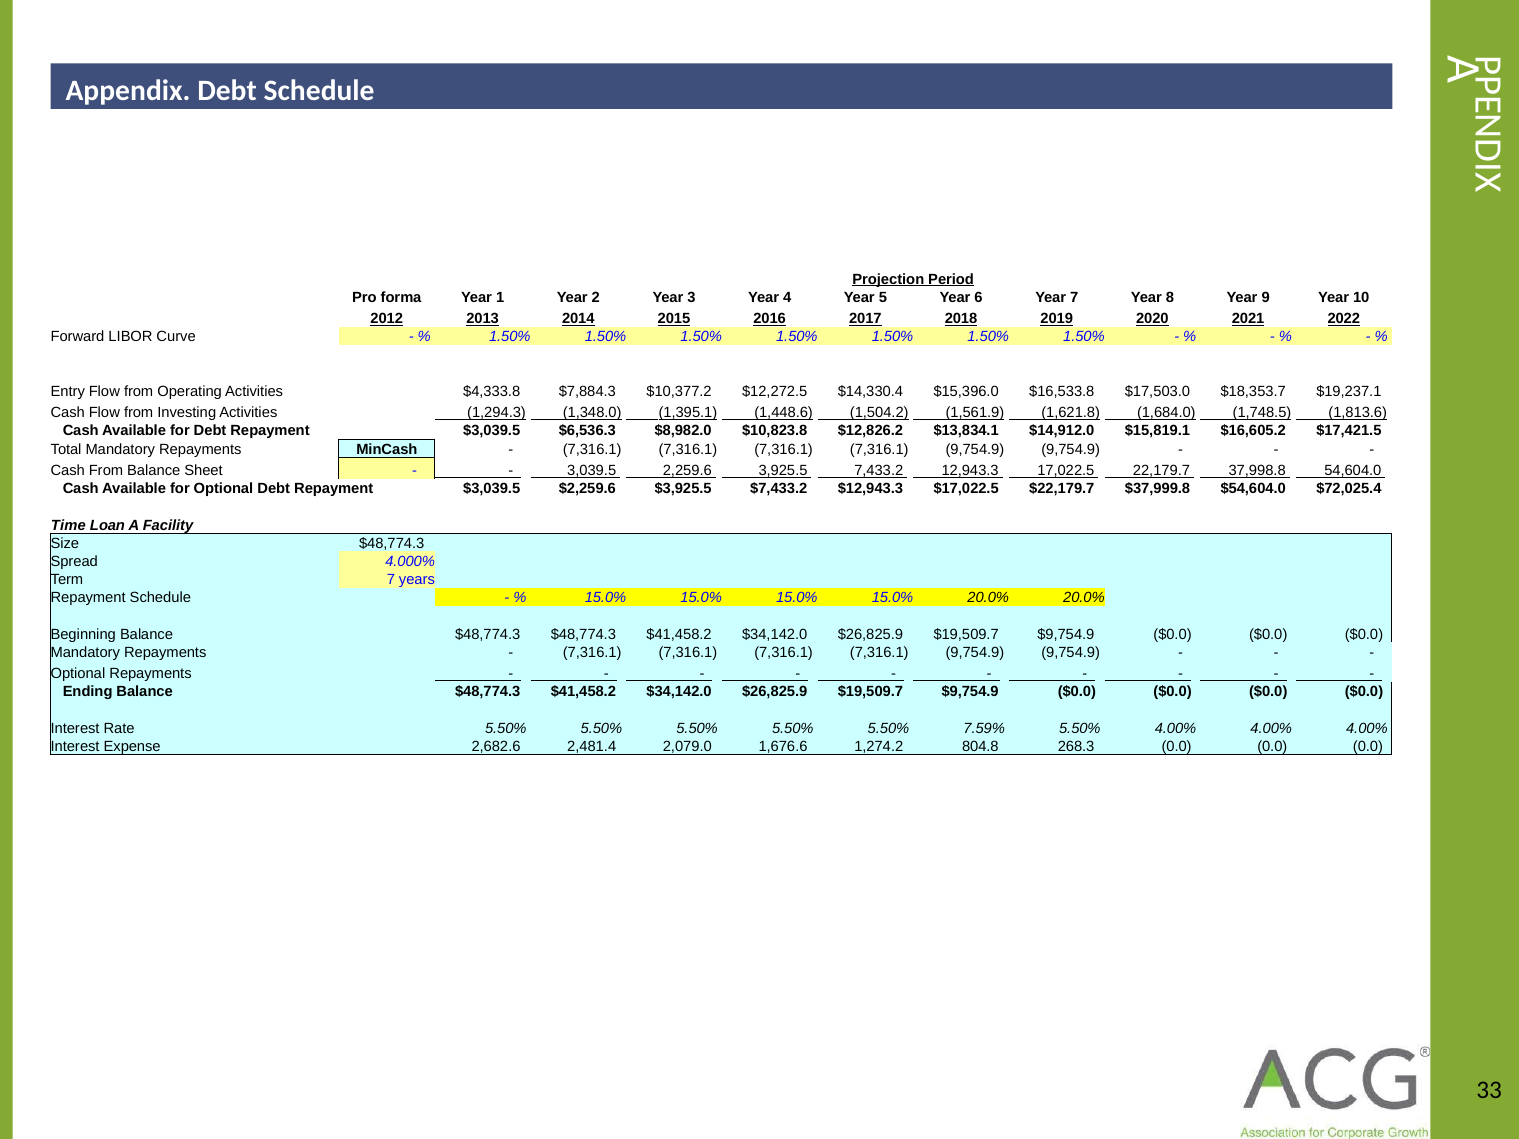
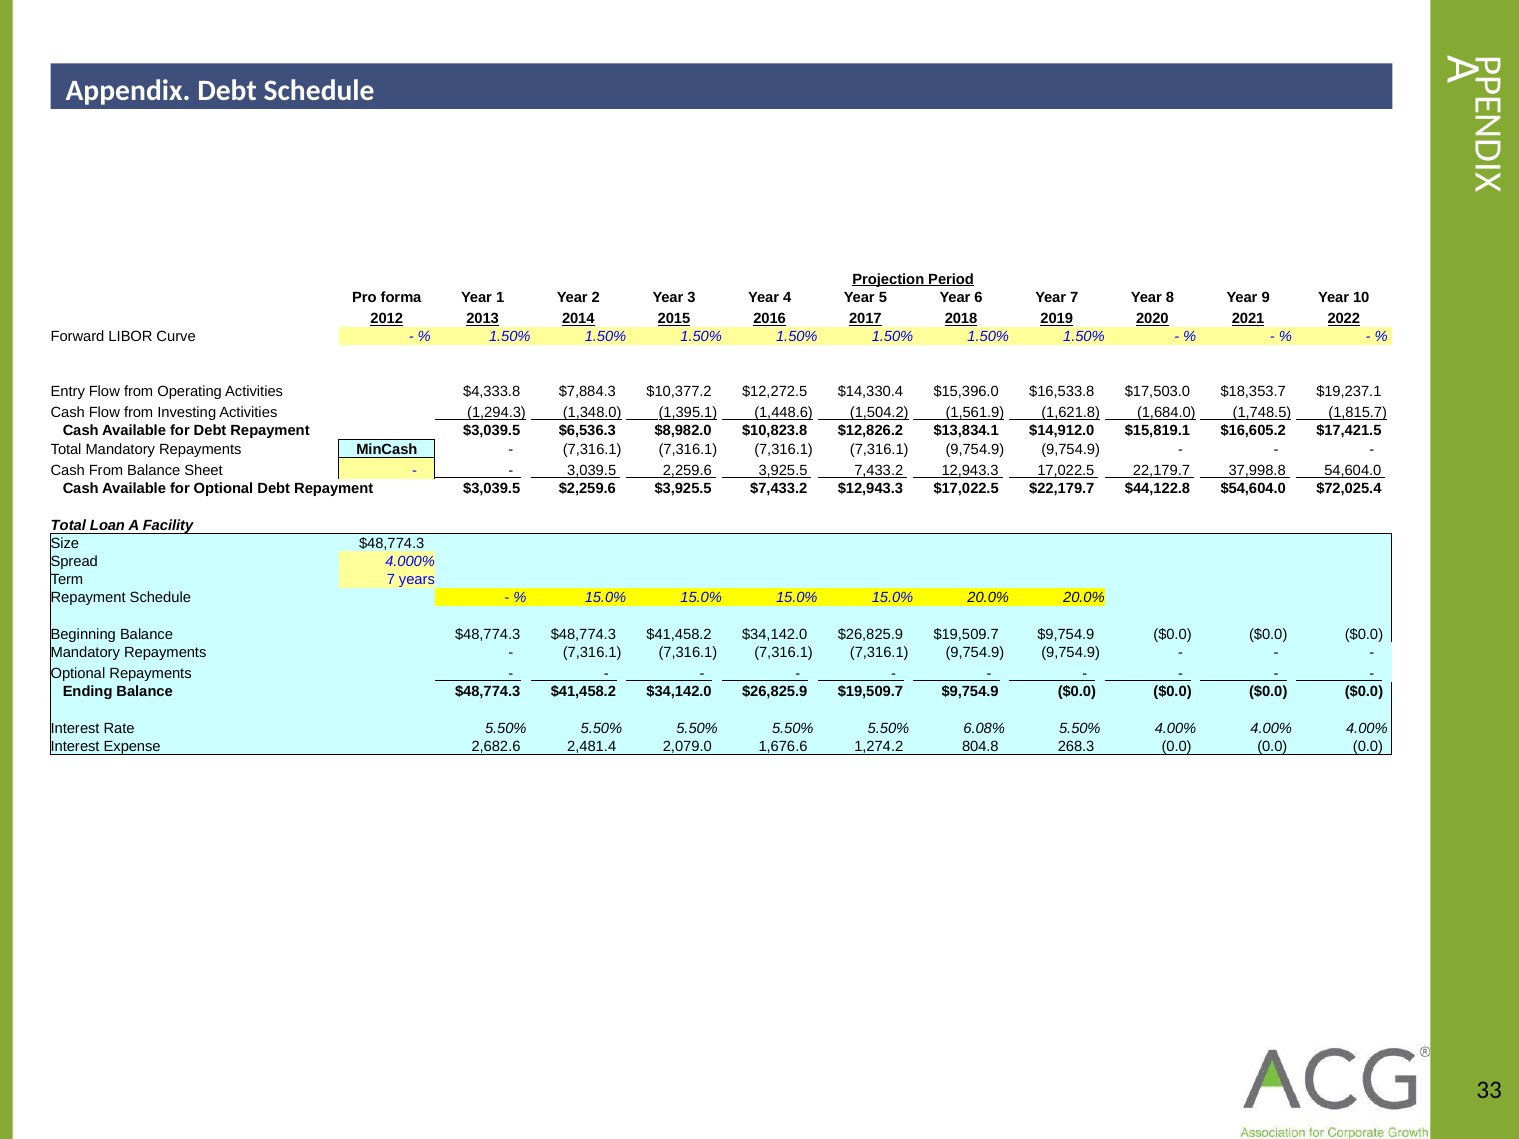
1,813.6: 1,813.6 -> 1,815.7
$37,999.8: $37,999.8 -> $44,122.8
Time at (68, 525): Time -> Total
7.59%: 7.59% -> 6.08%
